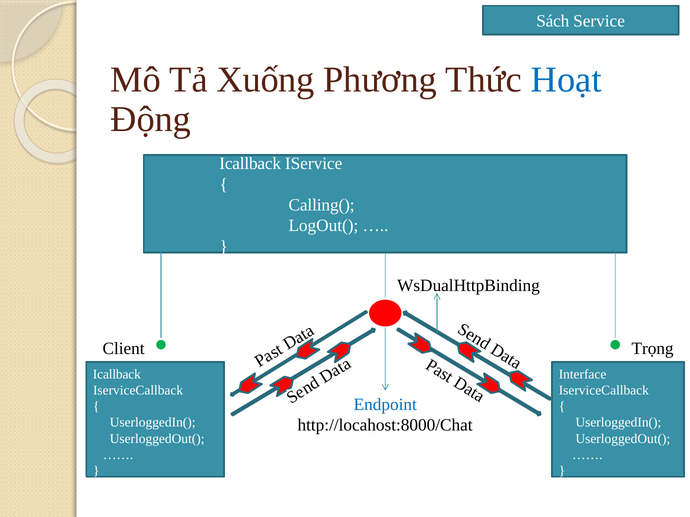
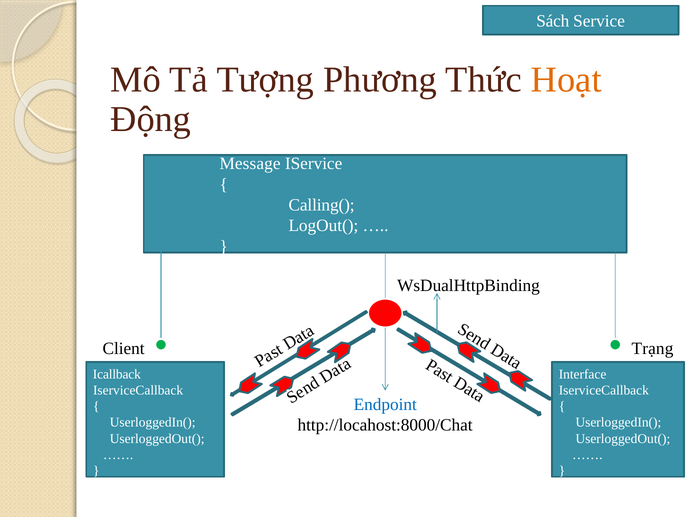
Xuống: Xuống -> Tượng
Hoạt colour: blue -> orange
Icallback at (250, 164): Icallback -> Message
Trọng: Trọng -> Trạng
